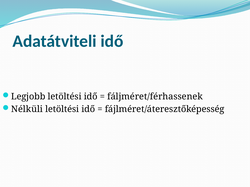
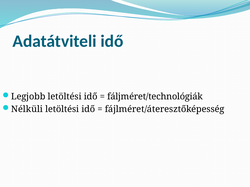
fáljméret/férhassenek: fáljméret/férhassenek -> fáljméret/technológiák
